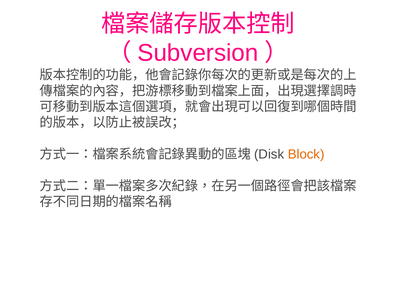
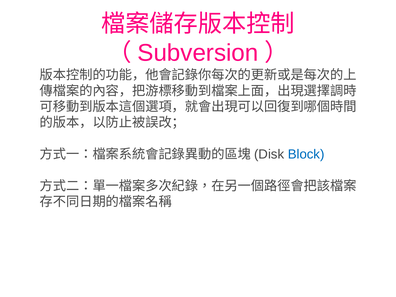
Block colour: orange -> blue
